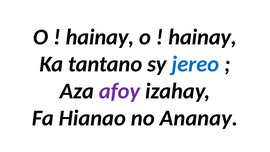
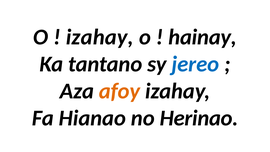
hainay at (100, 37): hainay -> izahay
afoy colour: purple -> orange
Ananay: Ananay -> Herinao
